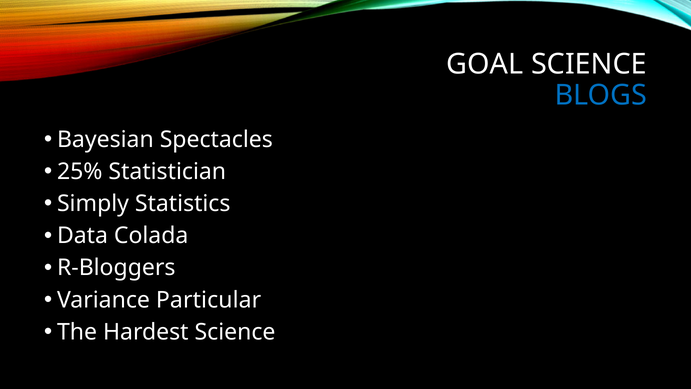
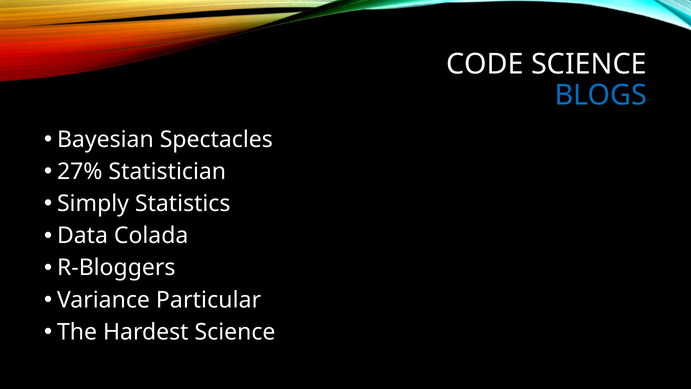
GOAL: GOAL -> CODE
25%: 25% -> 27%
